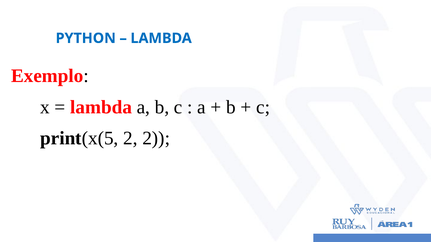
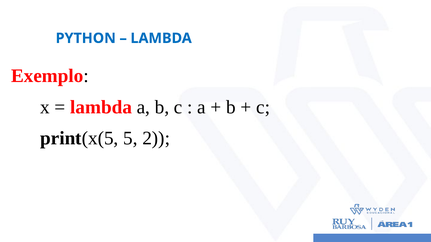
print(x(5 2: 2 -> 5
